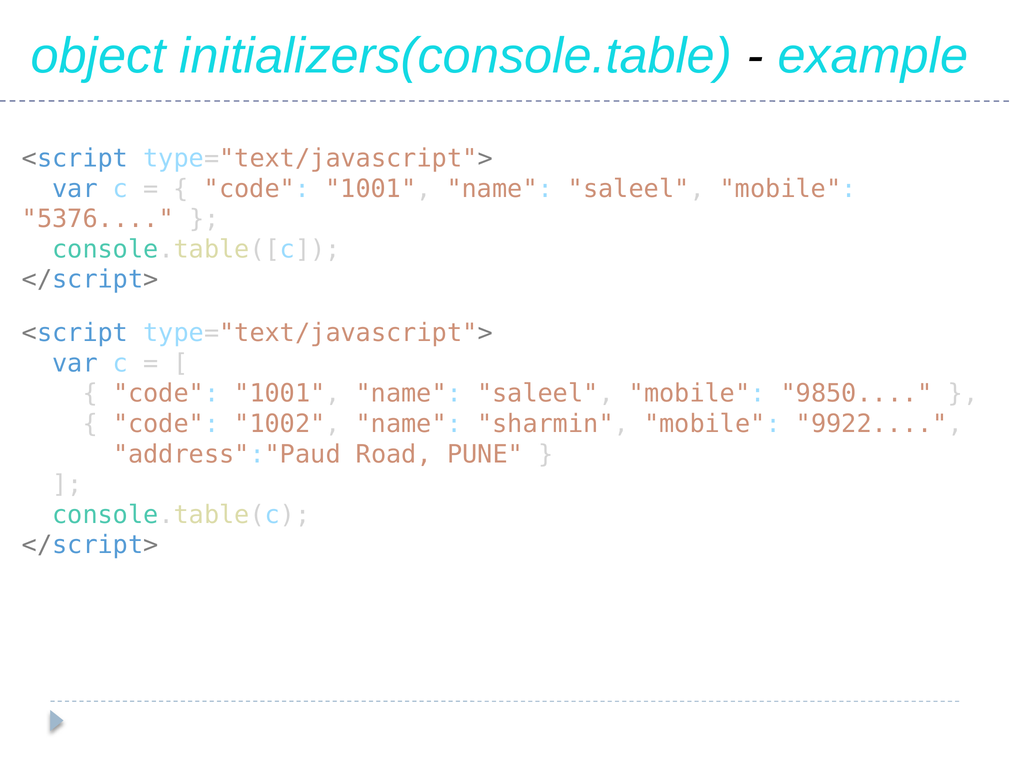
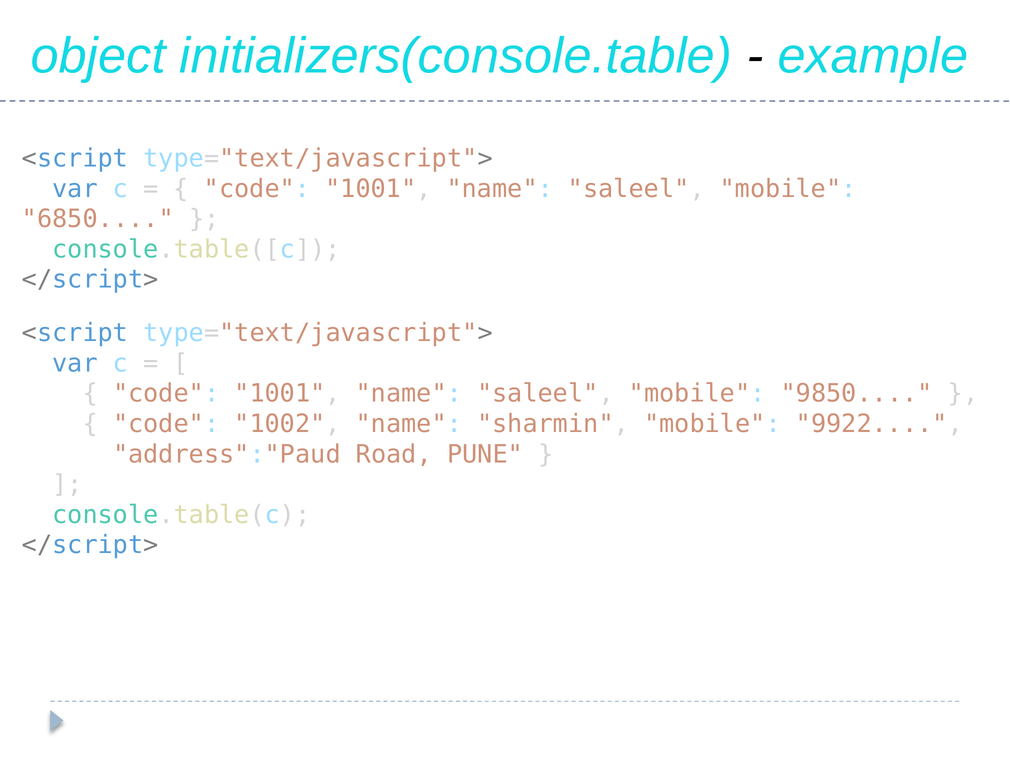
5376: 5376 -> 6850
